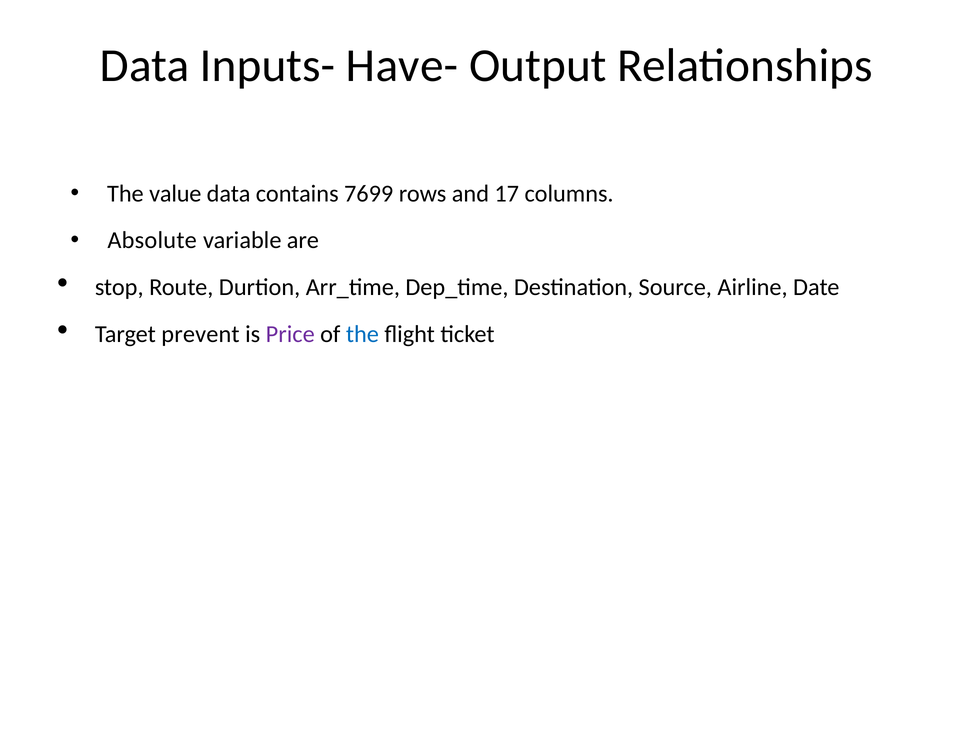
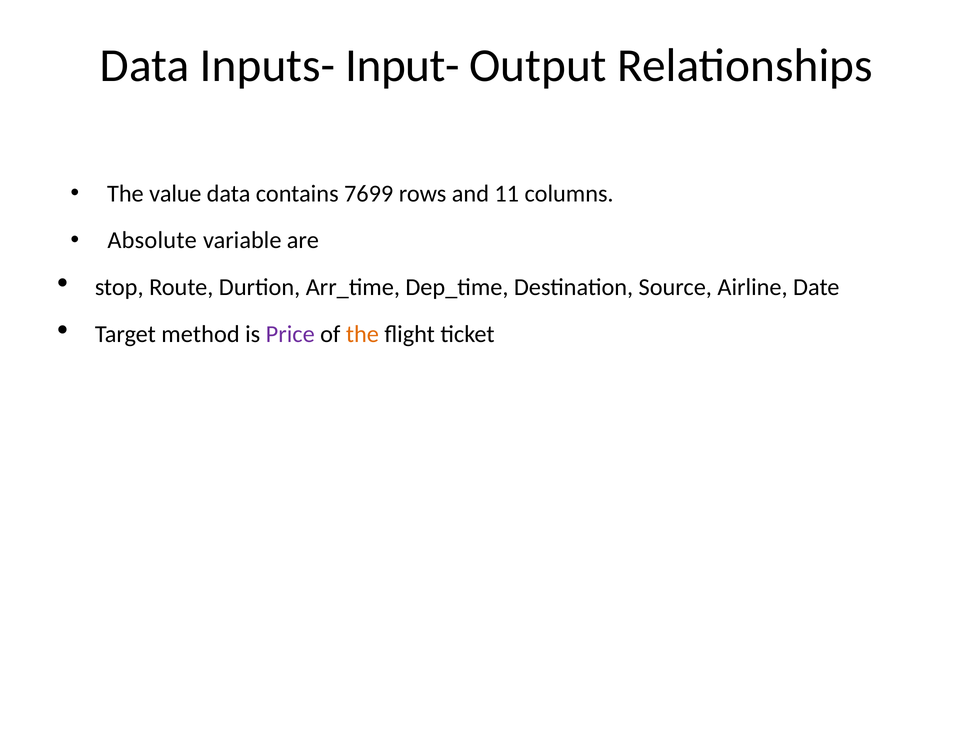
Have-: Have- -> Input-
17: 17 -> 11
prevent: prevent -> method
the at (362, 334) colour: blue -> orange
